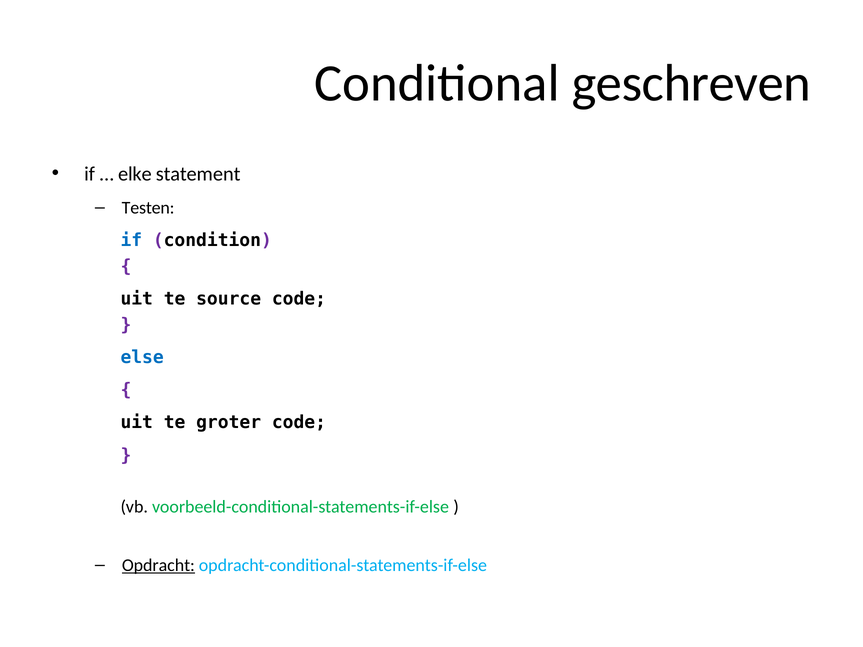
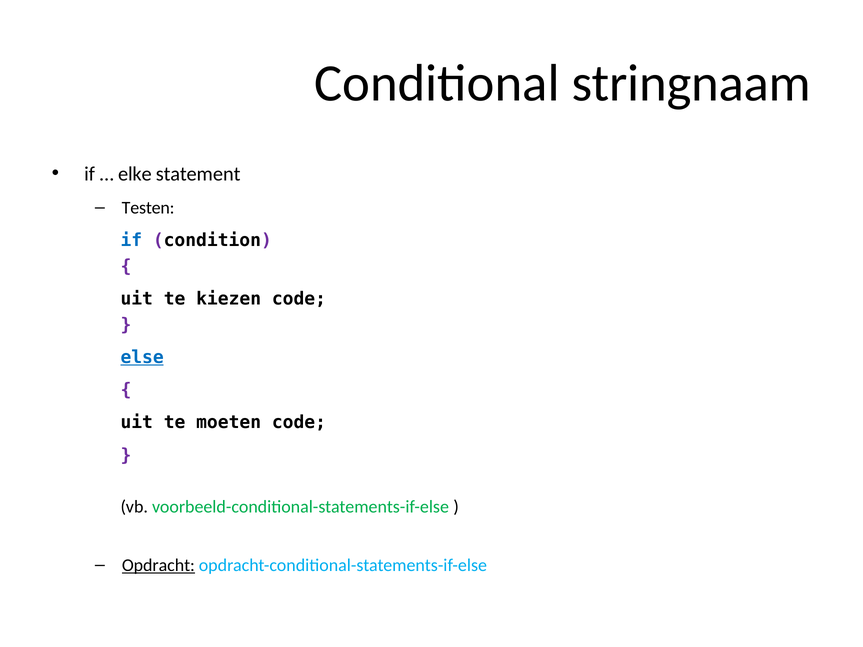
geschreven: geschreven -> stringnaam
source: source -> kiezen
else underline: none -> present
groter: groter -> moeten
